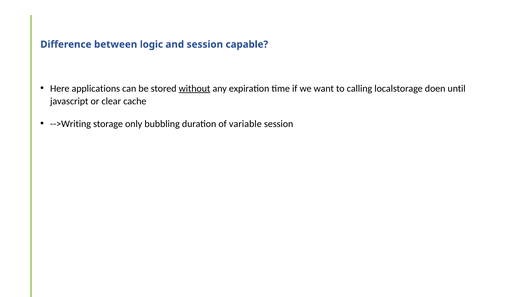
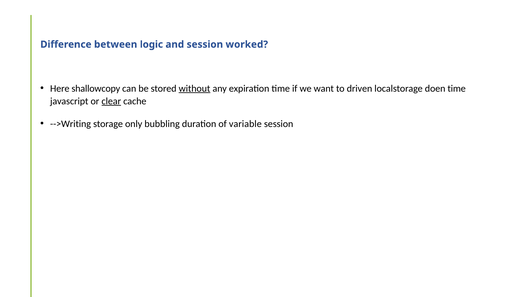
capable: capable -> worked
applications: applications -> shallowcopy
calling: calling -> driven
doen until: until -> time
clear underline: none -> present
